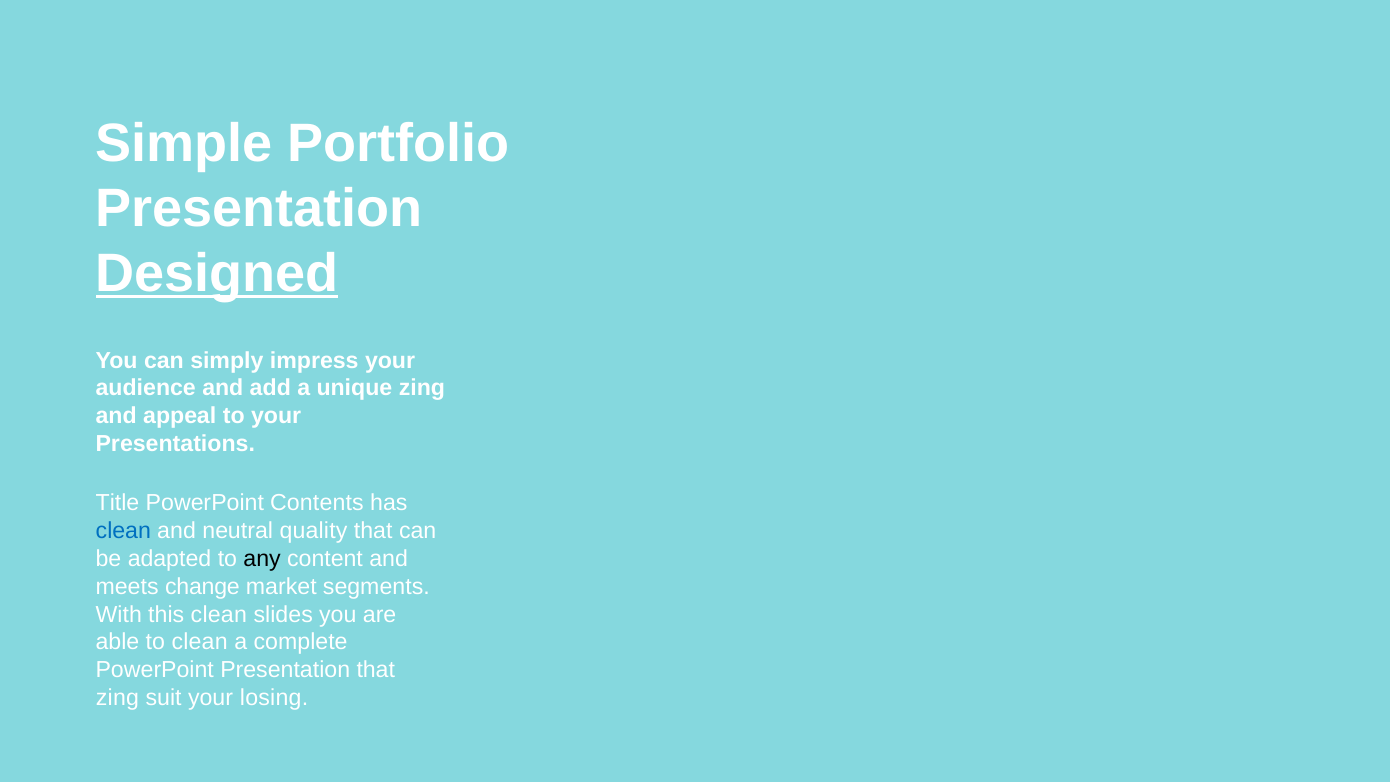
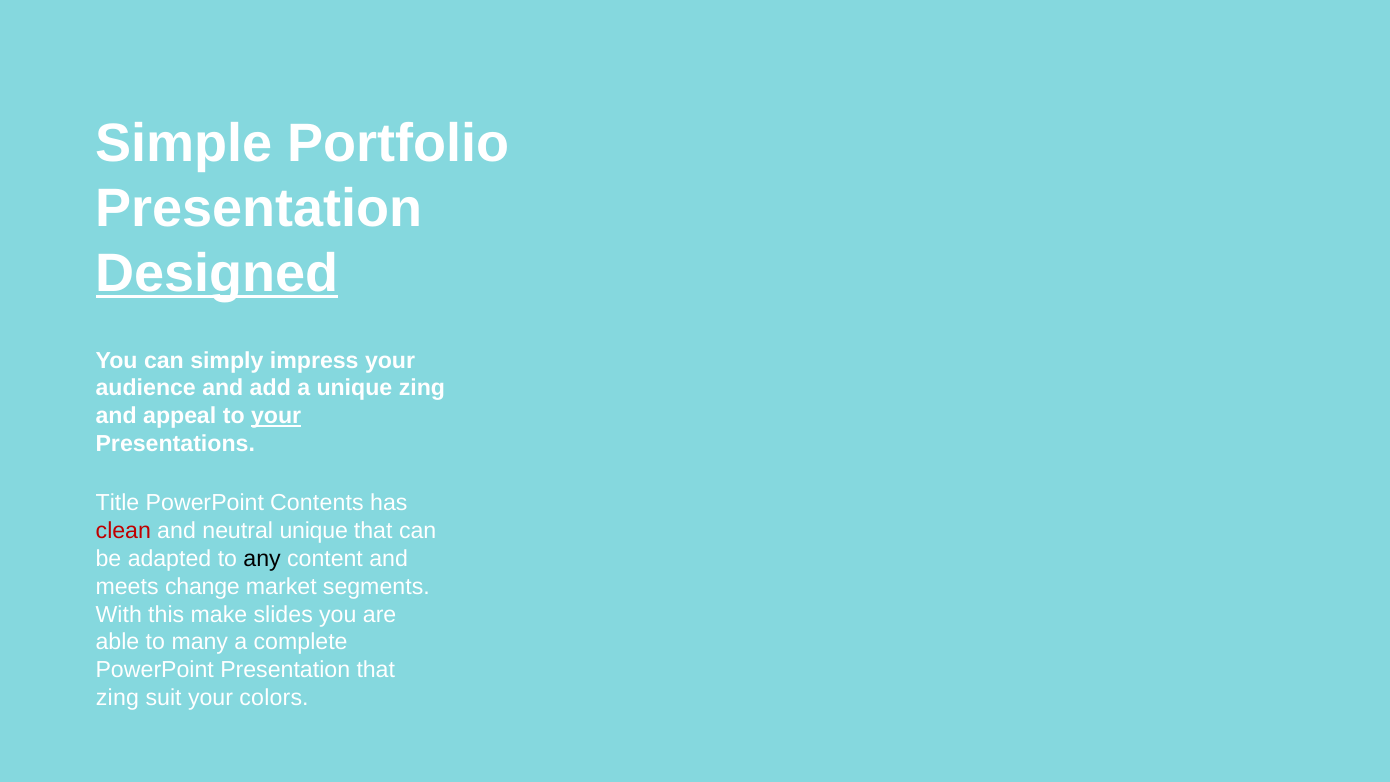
your at (276, 416) underline: none -> present
clean at (123, 531) colour: blue -> red
neutral quality: quality -> unique
this clean: clean -> make
to clean: clean -> many
losing: losing -> colors
